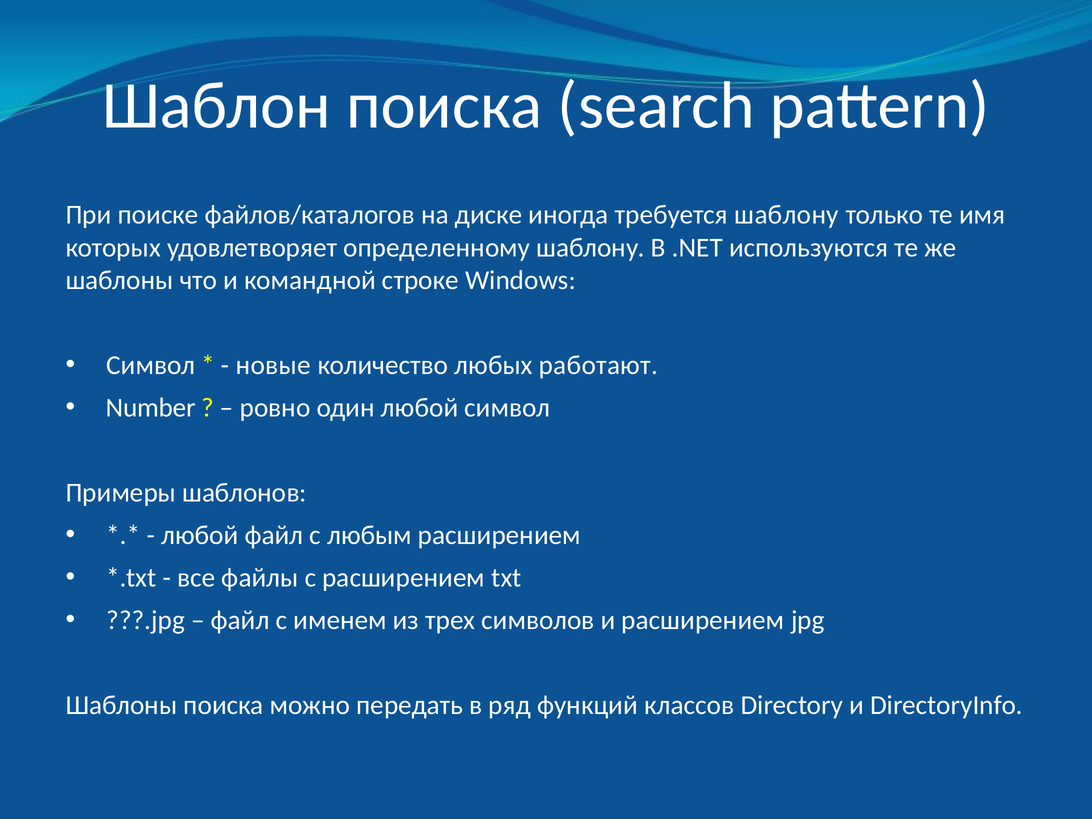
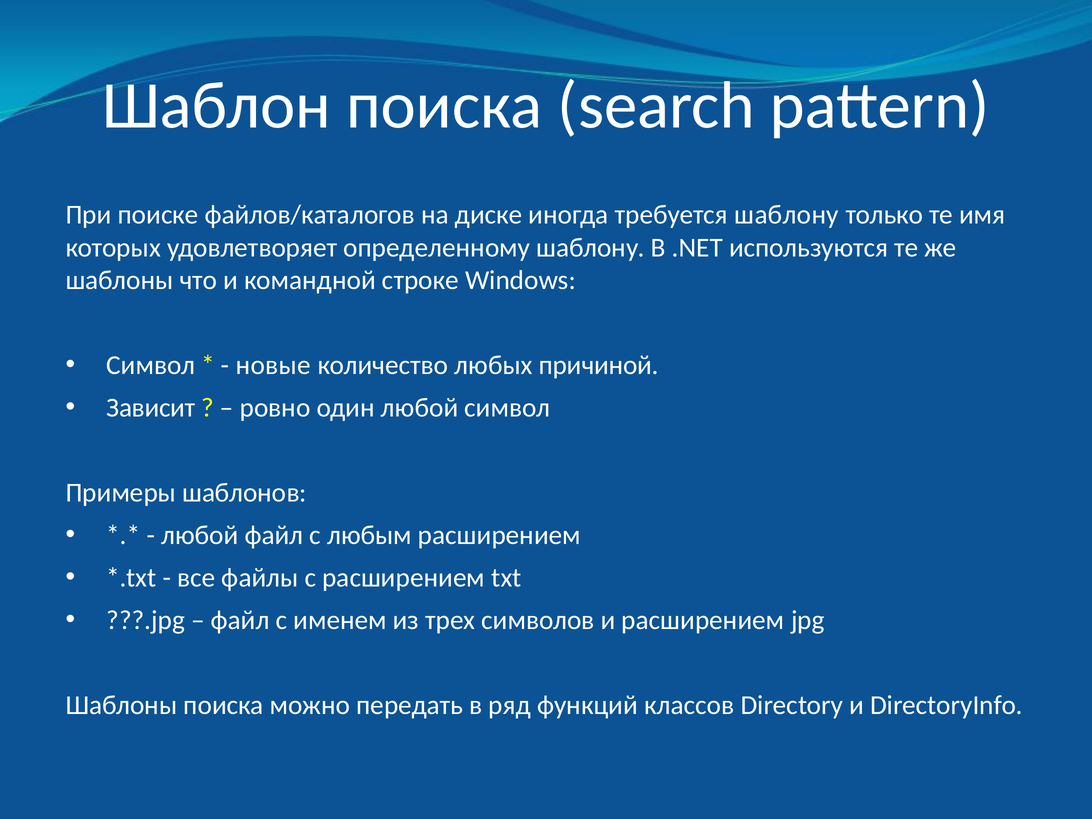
работают: работают -> причиной
Number: Number -> Зависит
